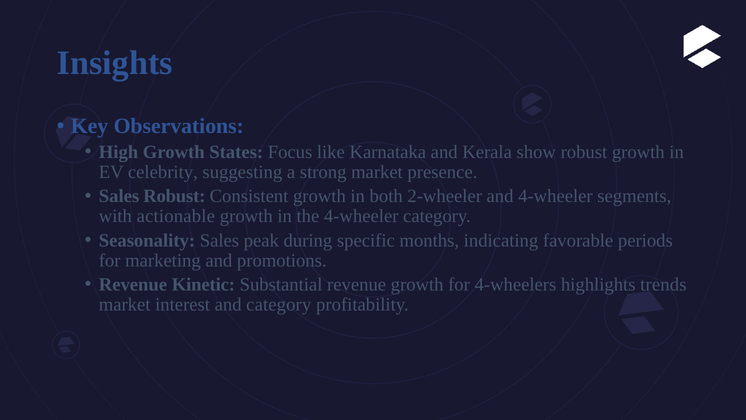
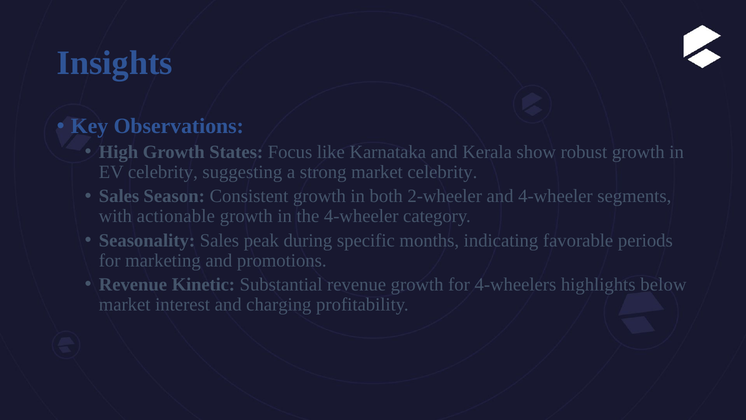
market presence: presence -> celebrity
Sales Robust: Robust -> Season
trends: trends -> below
and category: category -> charging
